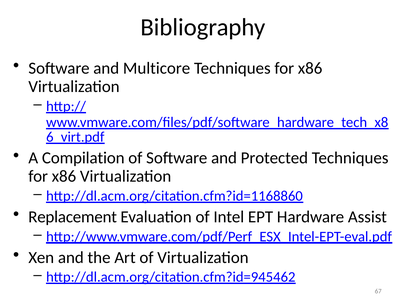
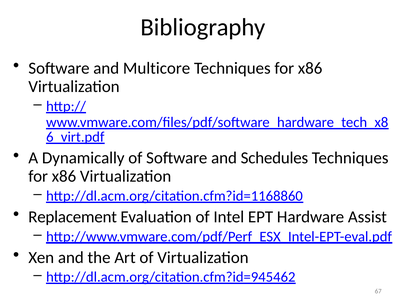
Compilation: Compilation -> Dynamically
Protected: Protected -> Schedules
